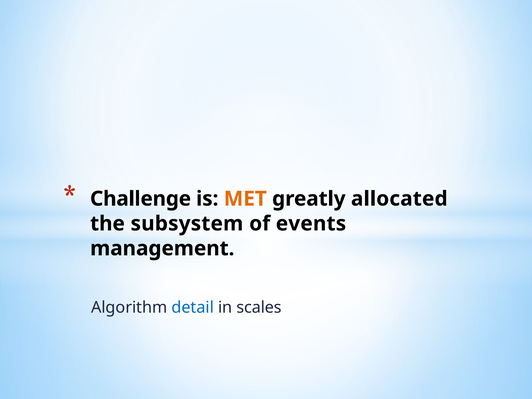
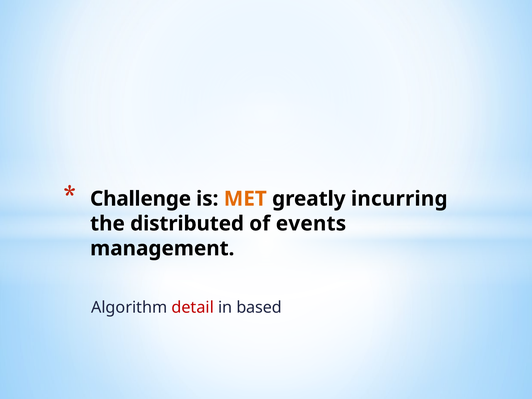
allocated: allocated -> incurring
subsystem: subsystem -> distributed
detail colour: blue -> red
scales: scales -> based
